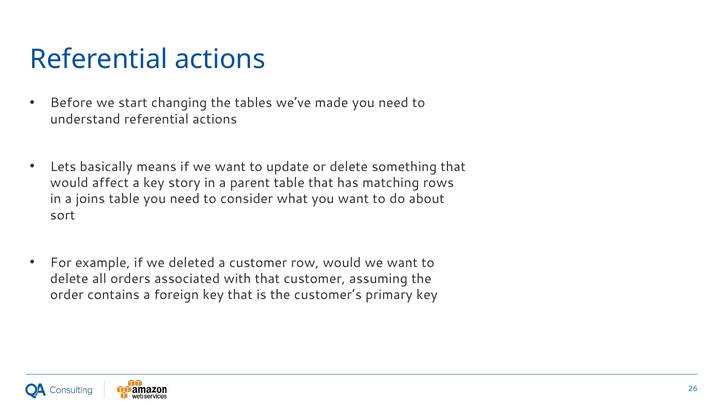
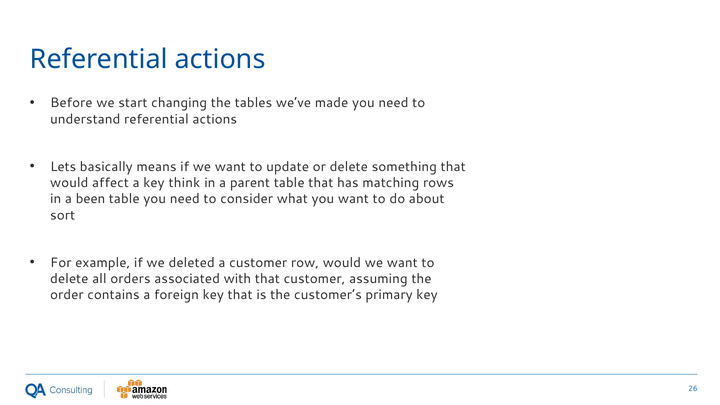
story: story -> think
joins: joins -> been
